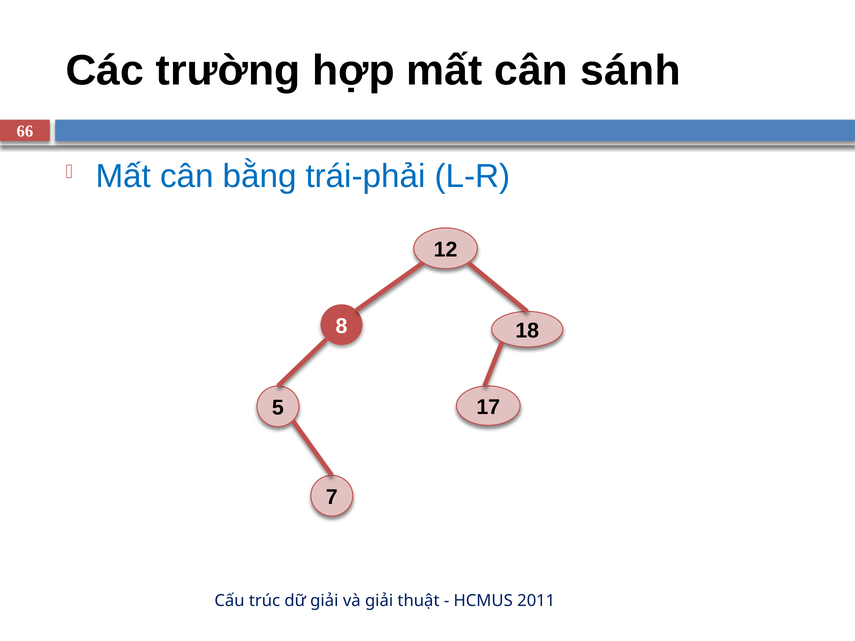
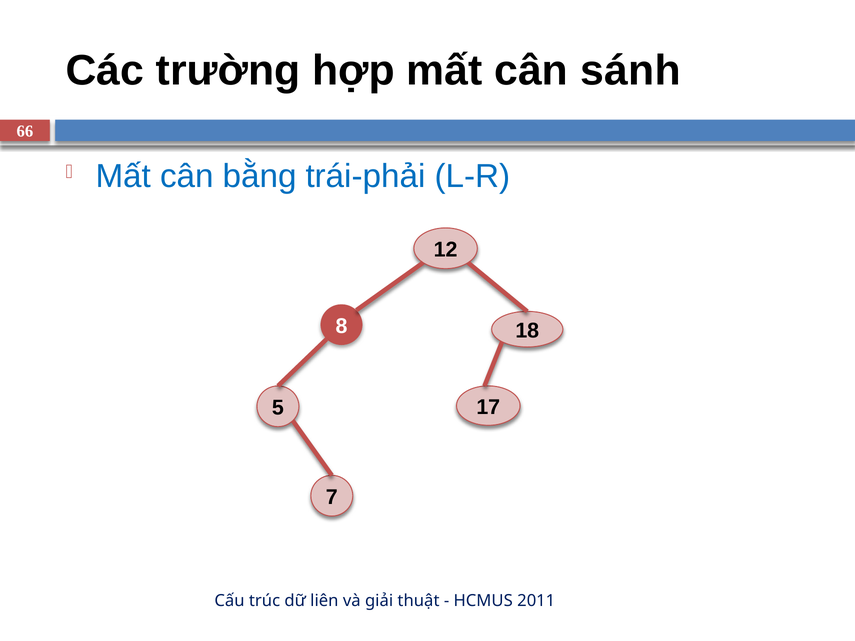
dữ giải: giải -> liên
